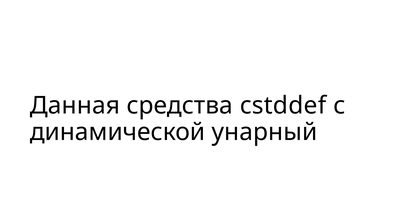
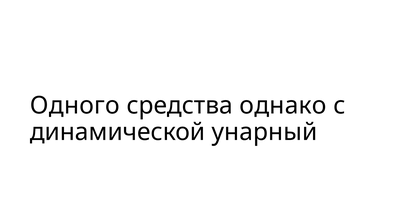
Данная: Данная -> Одного
cstddef: cstddef -> однако
